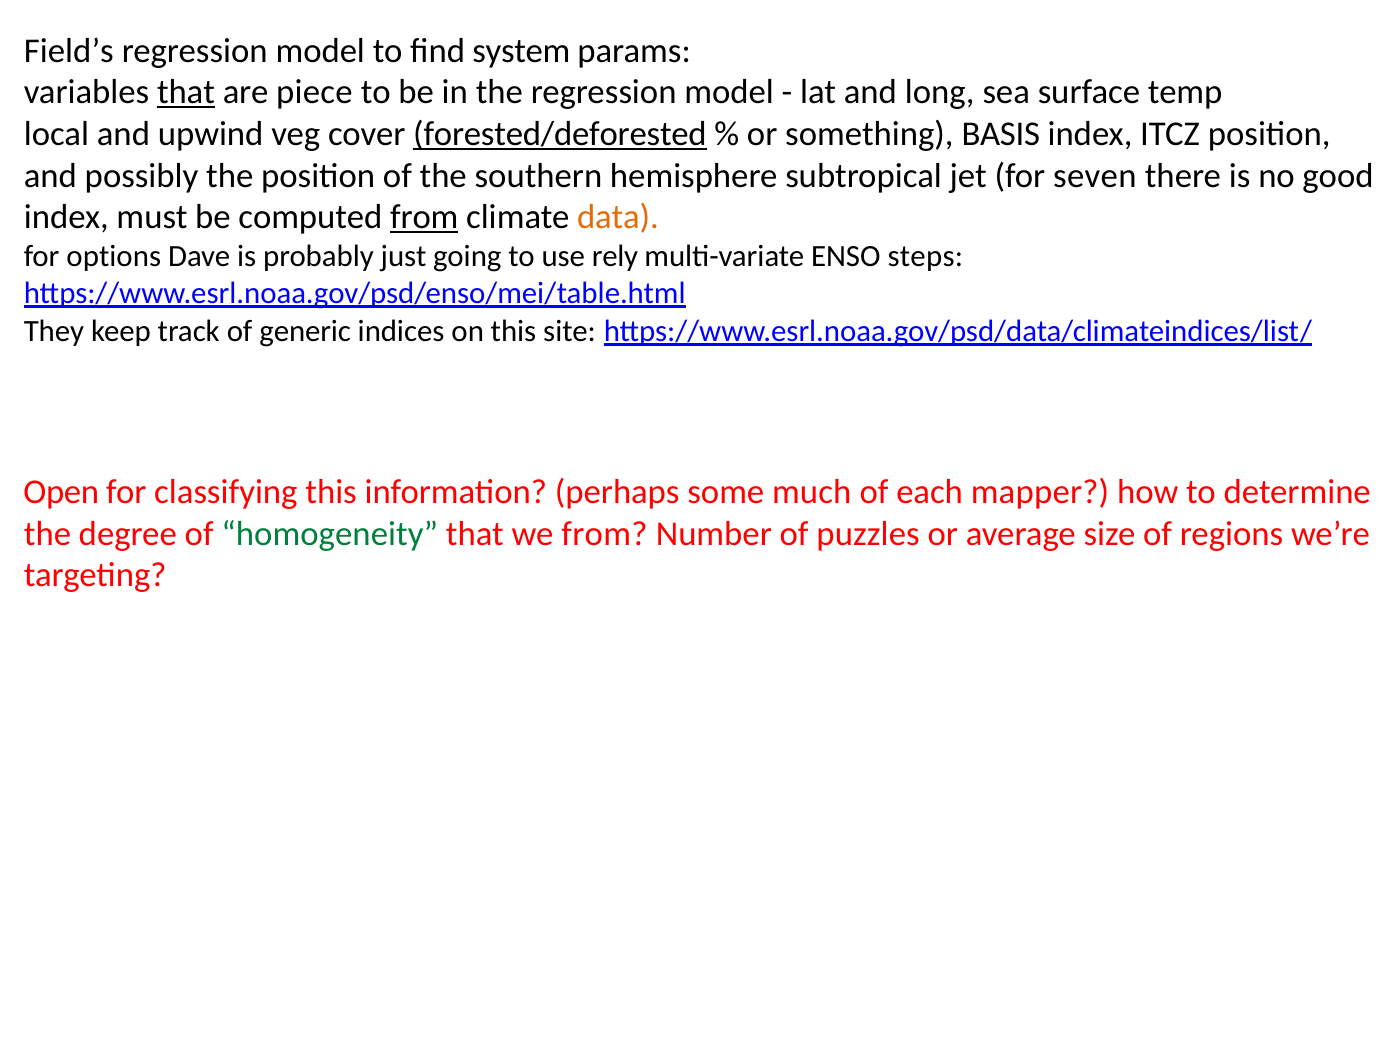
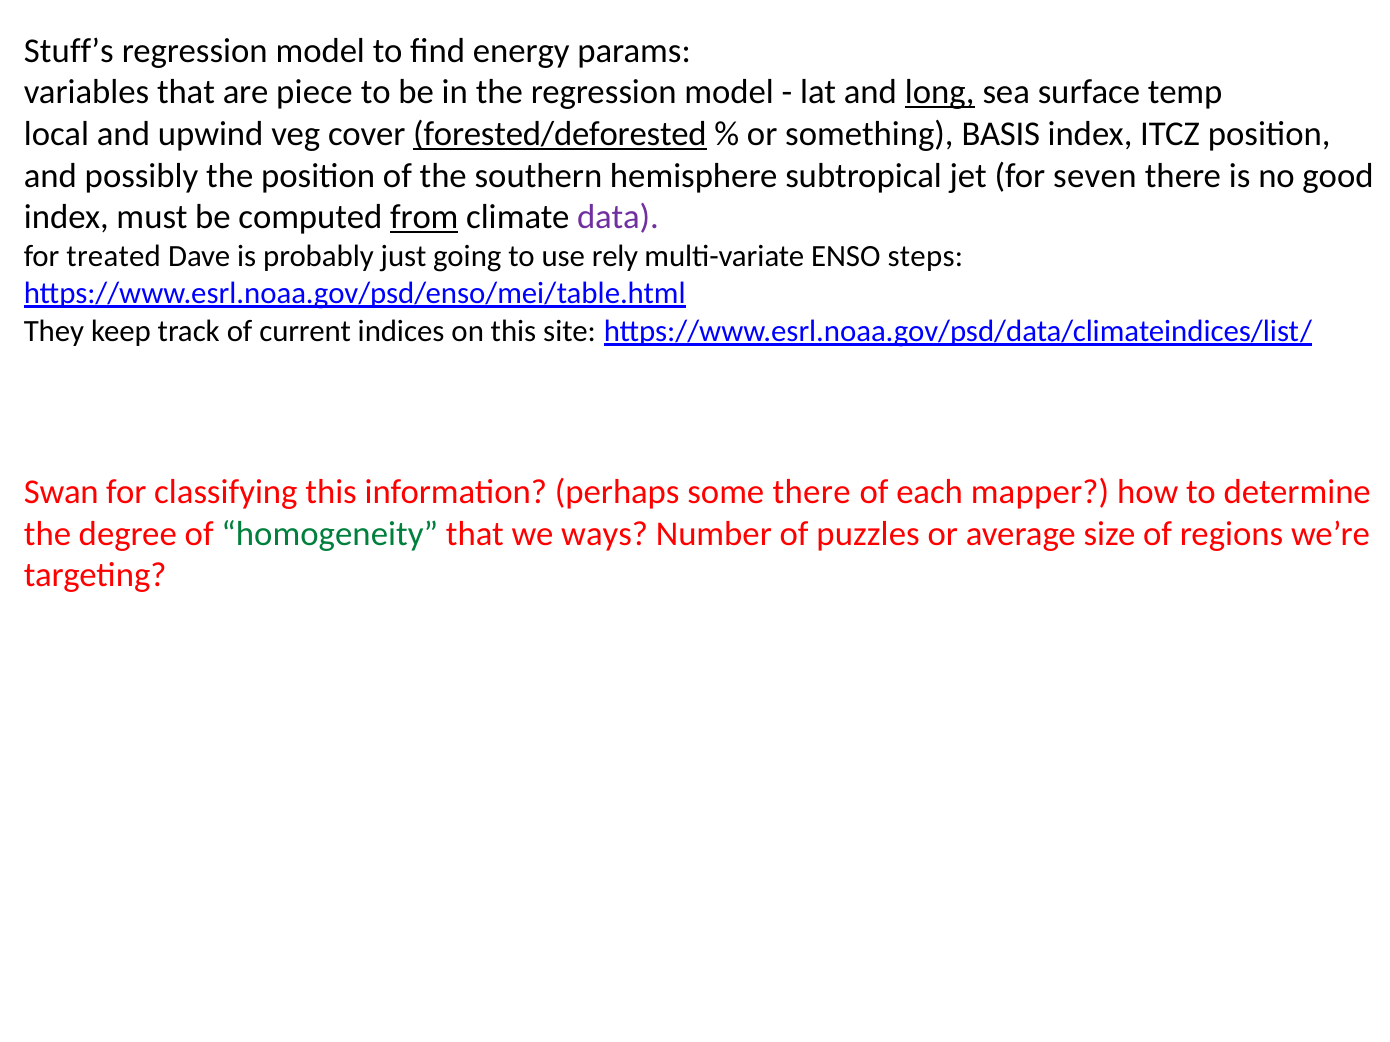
Field’s: Field’s -> Stuff’s
system: system -> energy
that at (186, 92) underline: present -> none
long underline: none -> present
data colour: orange -> purple
options: options -> treated
generic: generic -> current
Open: Open -> Swan
some much: much -> there
we from: from -> ways
